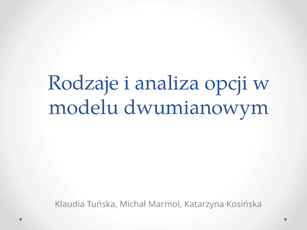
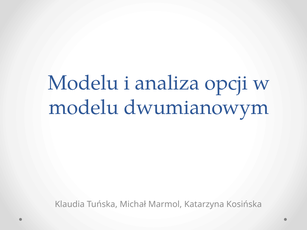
Rodzaje at (83, 83): Rodzaje -> Modelu
